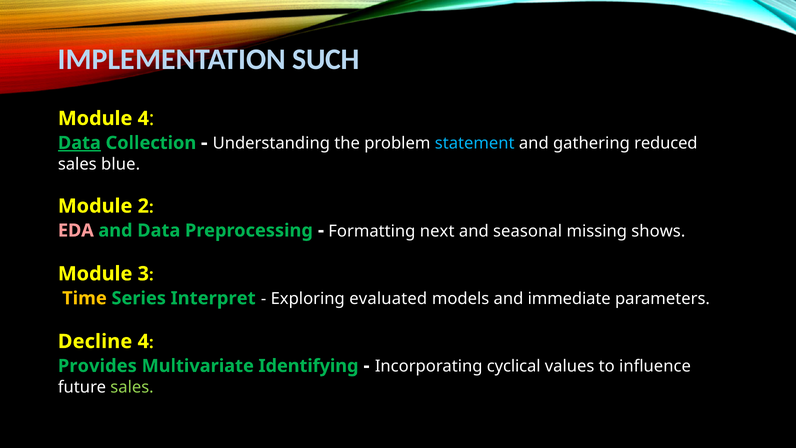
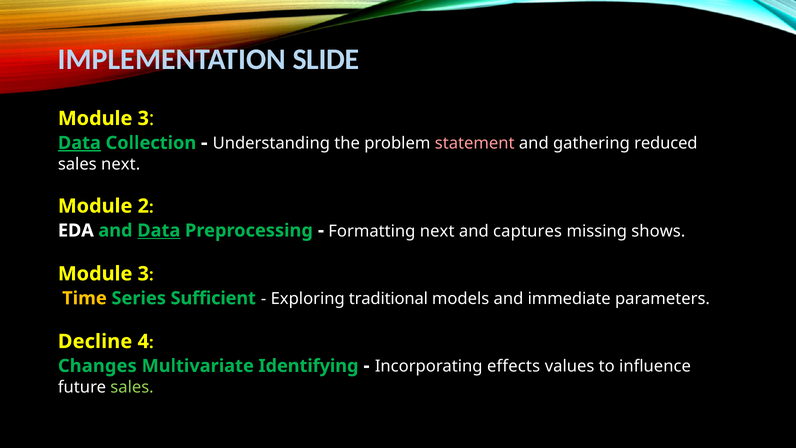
SUCH: SUCH -> SLIDE
4 at (143, 118): 4 -> 3
statement colour: light blue -> pink
sales blue: blue -> next
EDA colour: pink -> white
Data at (159, 230) underline: none -> present
seasonal: seasonal -> captures
Interpret: Interpret -> Sufficient
evaluated: evaluated -> traditional
Provides: Provides -> Changes
cyclical: cyclical -> effects
